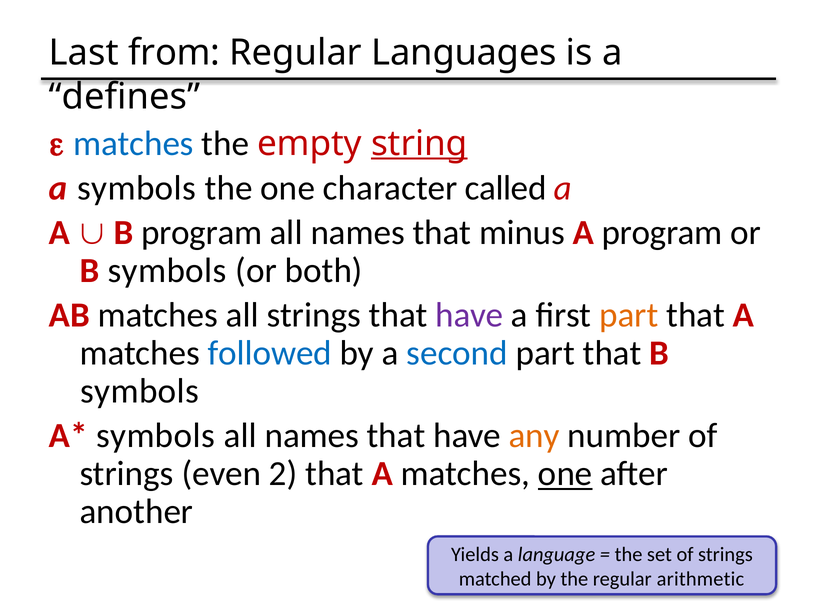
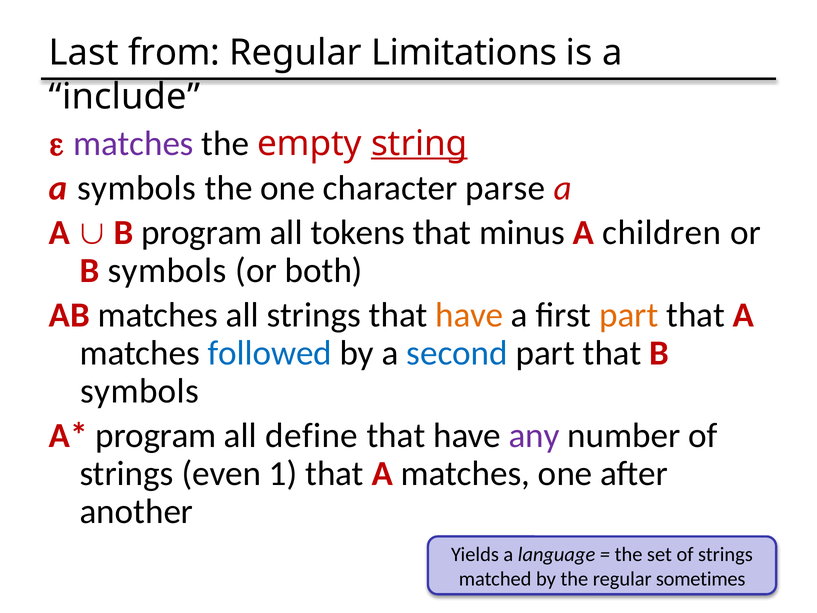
Languages: Languages -> Limitations
defines: defines -> include
matches at (133, 143) colour: blue -> purple
called: called -> parse
names at (358, 232): names -> tokens
A program: program -> children
have at (469, 315) colour: purple -> orange
symbols at (155, 436): symbols -> program
names at (312, 436): names -> define
any colour: orange -> purple
2: 2 -> 1
one at (565, 474) underline: present -> none
arithmetic: arithmetic -> sometimes
